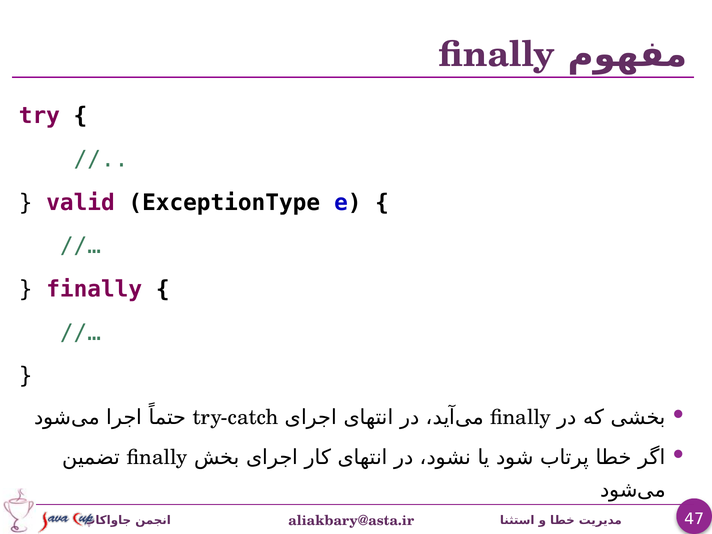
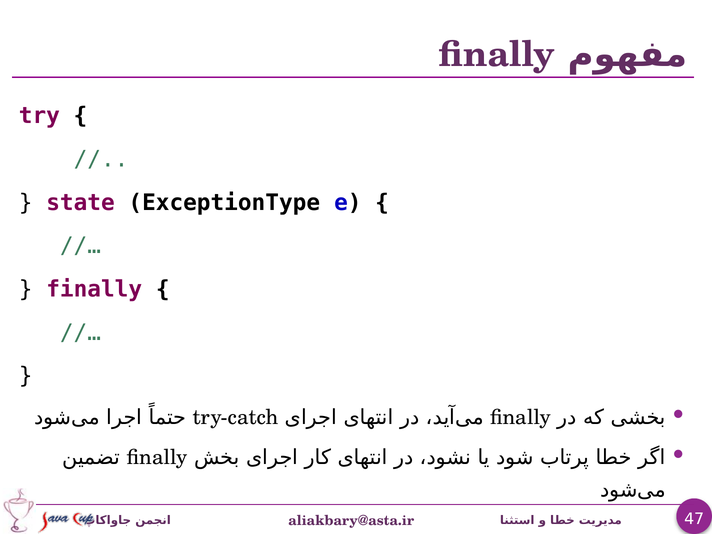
valid: valid -> state
